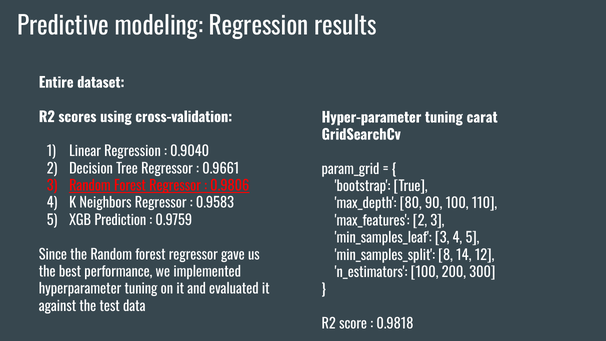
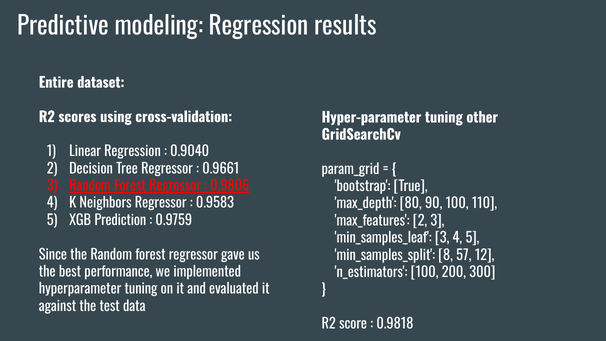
carat: carat -> other
14: 14 -> 57
